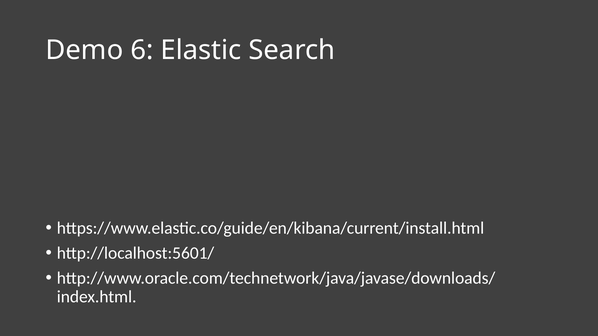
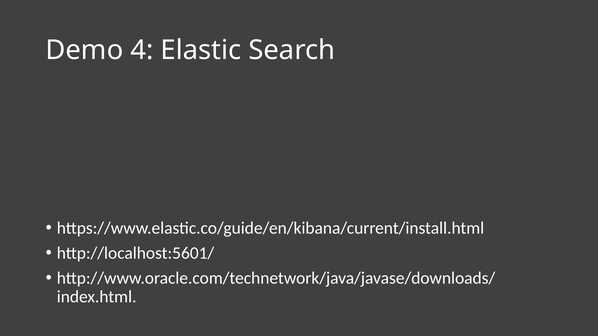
6: 6 -> 4
